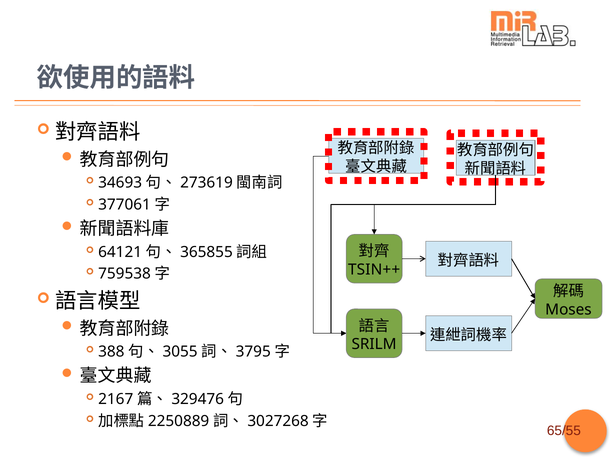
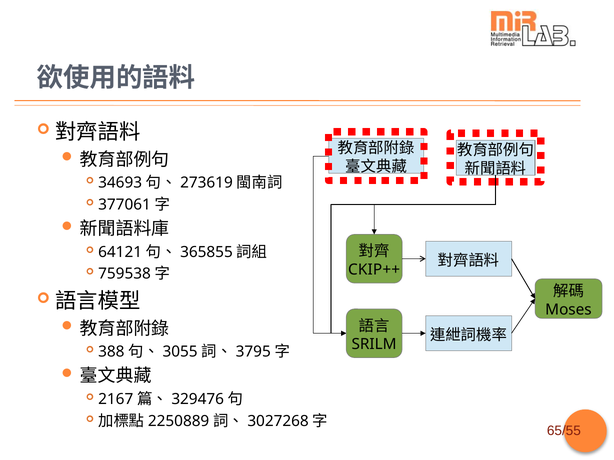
TSIN++: TSIN++ -> CKIP++
